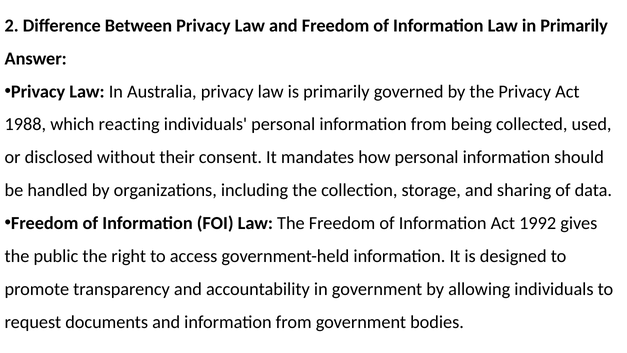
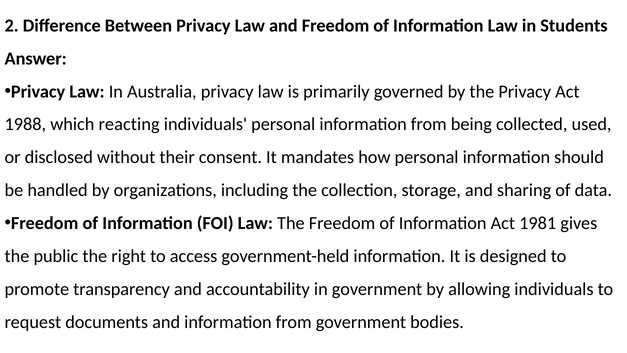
in Primarily: Primarily -> Students
1992: 1992 -> 1981
